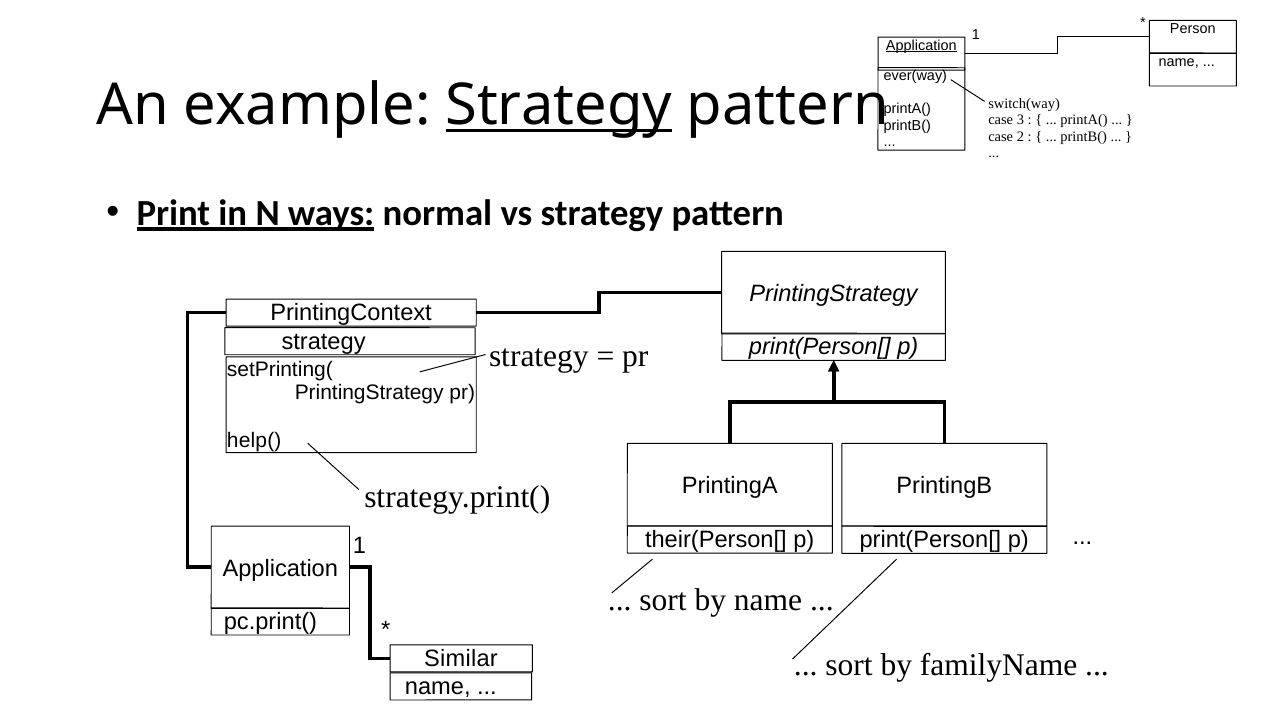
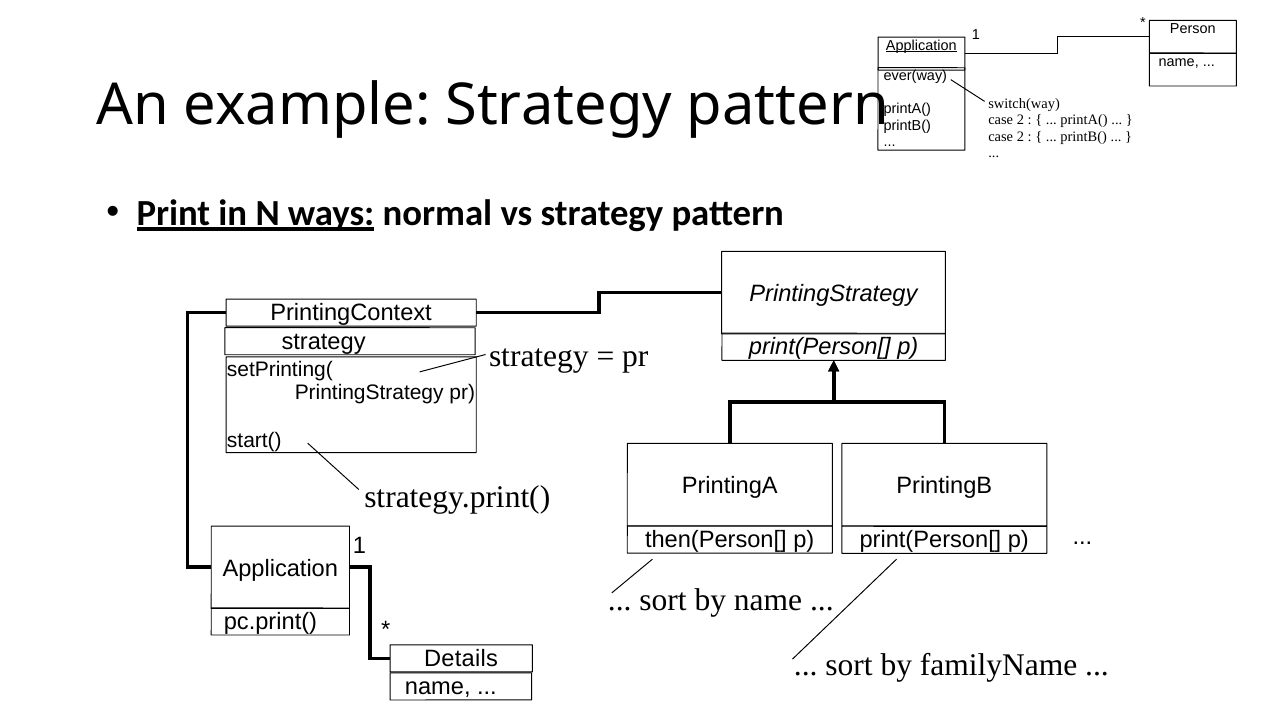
Strategy at (559, 106) underline: present -> none
3 at (1020, 120): 3 -> 2
help(: help( -> start(
their(Person[: their(Person[ -> then(Person[
Similar: Similar -> Details
